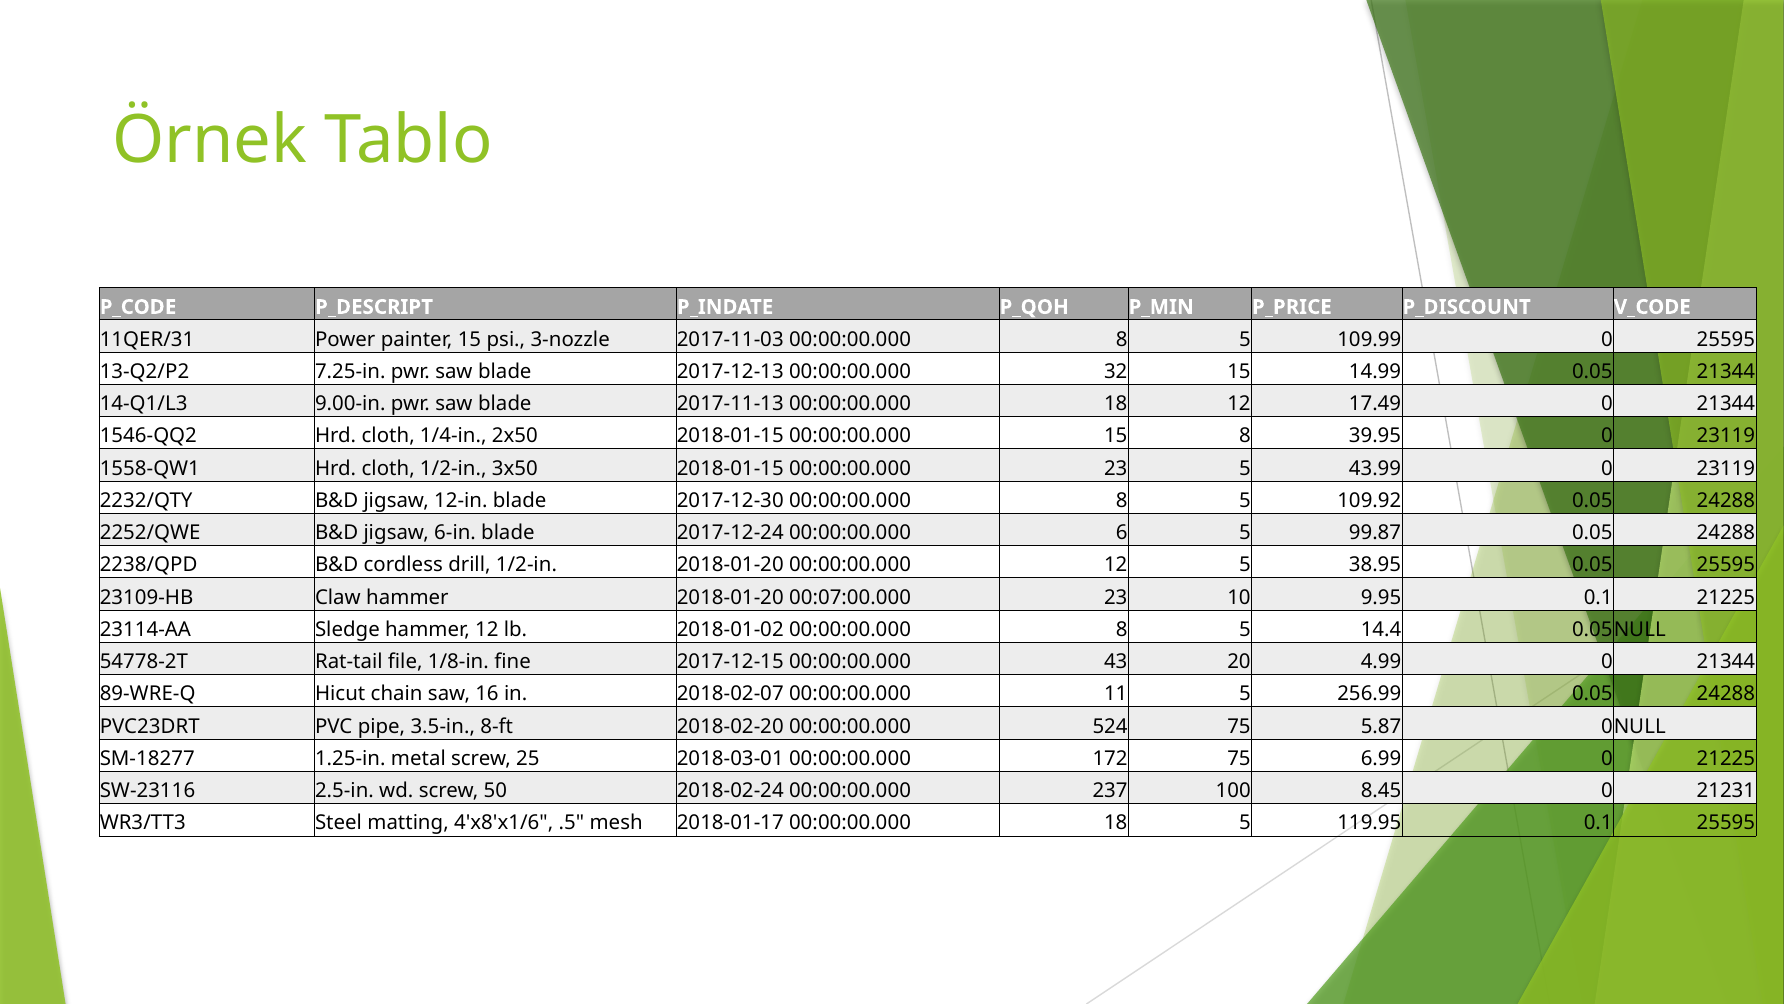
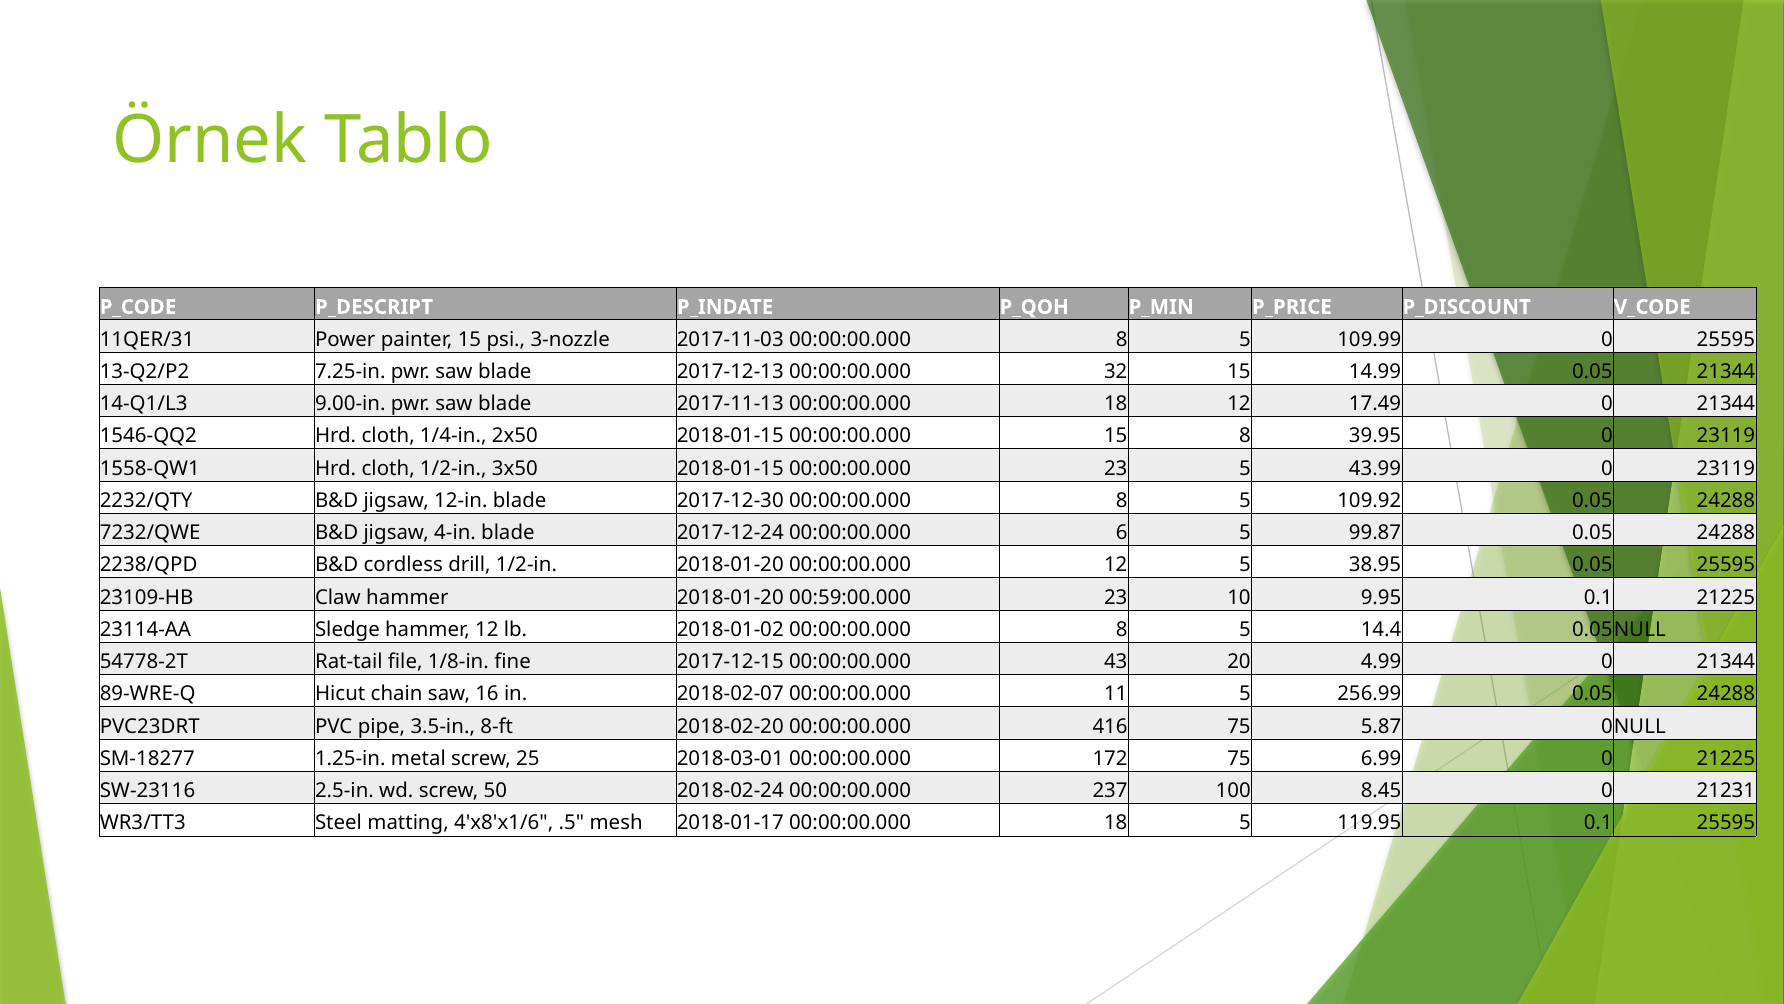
2252/QWE: 2252/QWE -> 7232/QWE
6-in: 6-in -> 4-in
00:07:00.000: 00:07:00.000 -> 00:59:00.000
524: 524 -> 416
